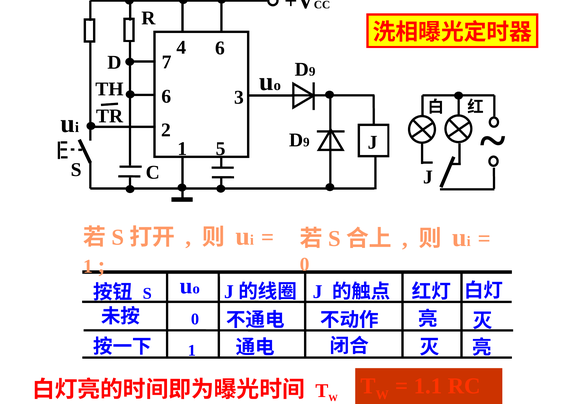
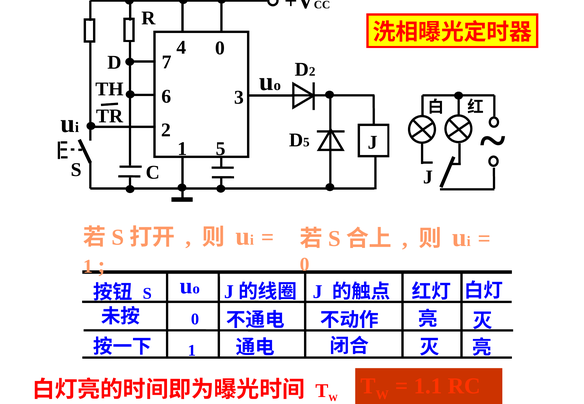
4 6: 6 -> 0
9 at (312, 72): 9 -> 2
9 at (306, 142): 9 -> 5
